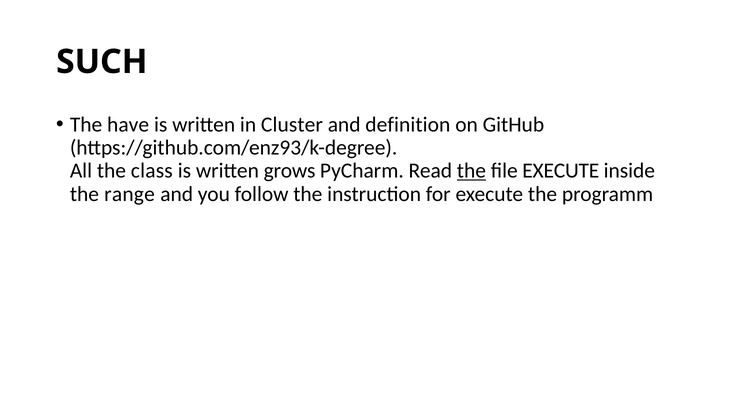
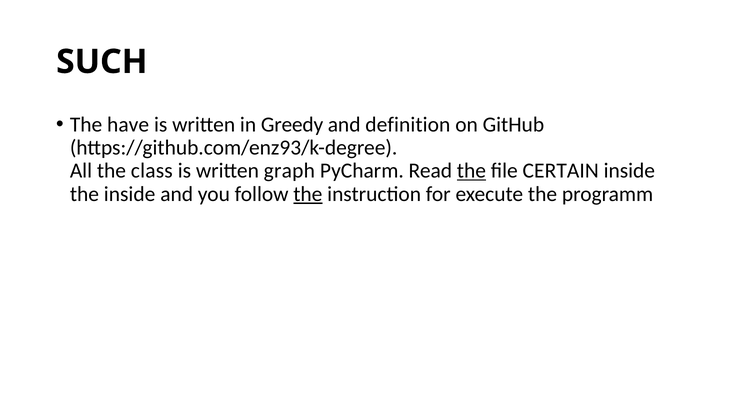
Cluster: Cluster -> Greedy
grows: grows -> graph
file EXECUTE: EXECUTE -> CERTAIN
the range: range -> inside
the at (308, 194) underline: none -> present
